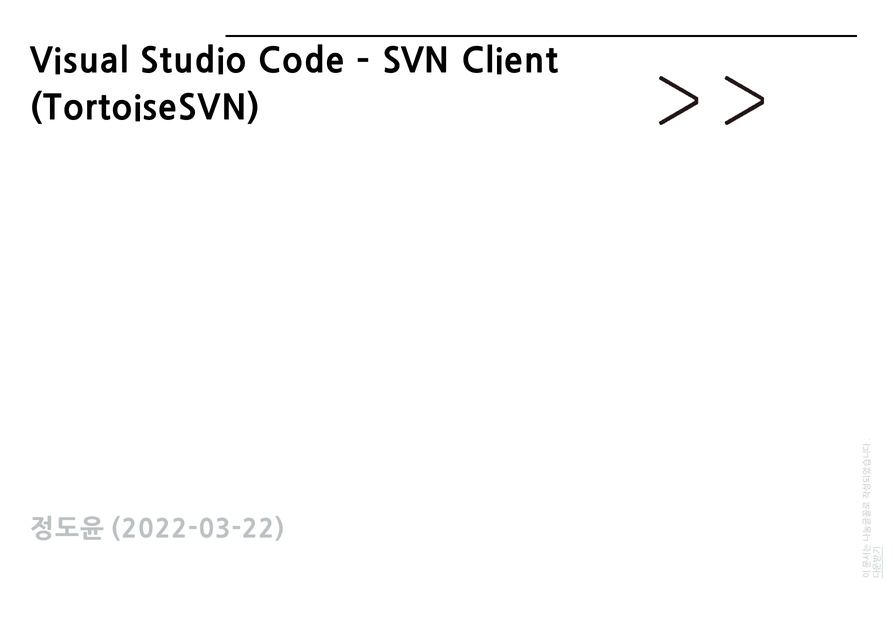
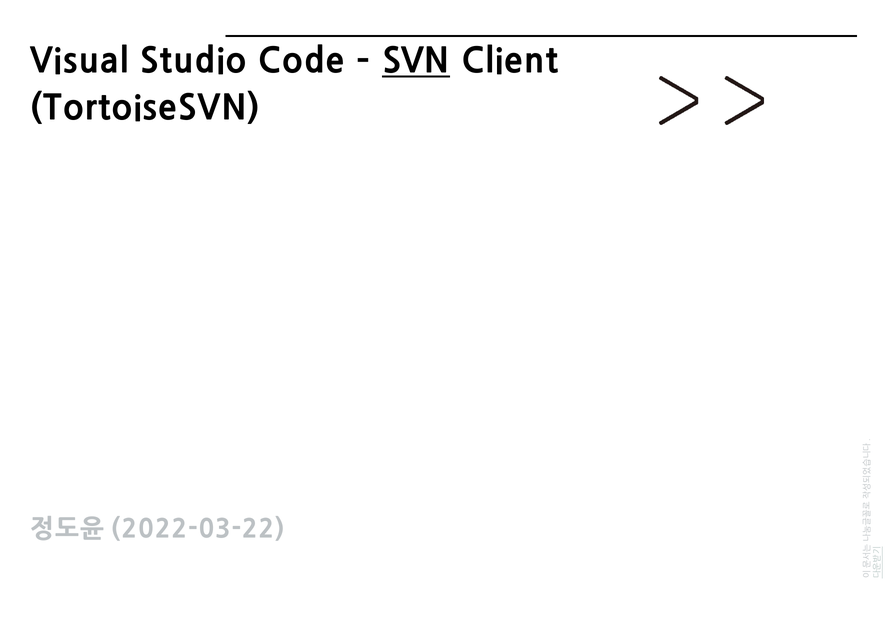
SVN underline: none -> present
